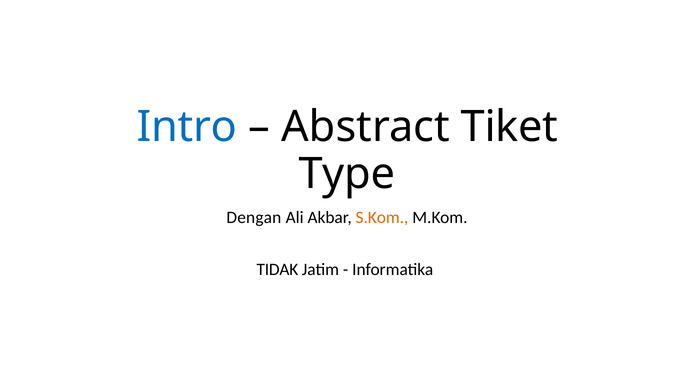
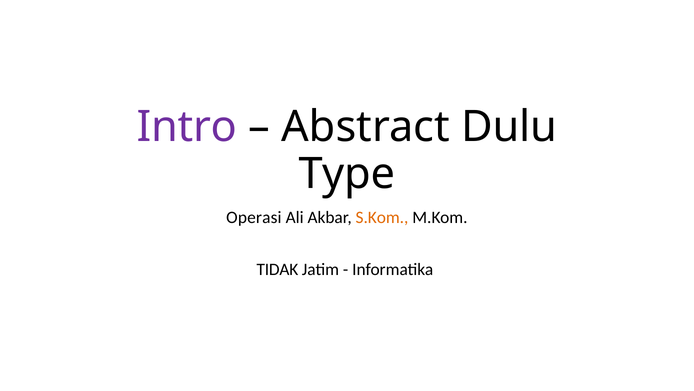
Intro colour: blue -> purple
Tiket: Tiket -> Dulu
Dengan: Dengan -> Operasi
